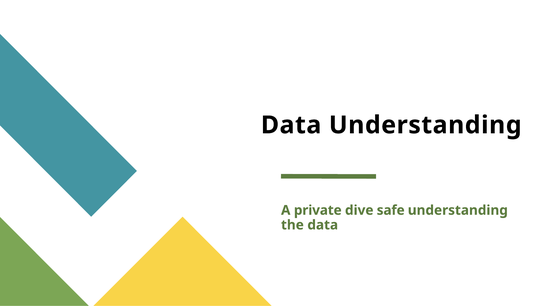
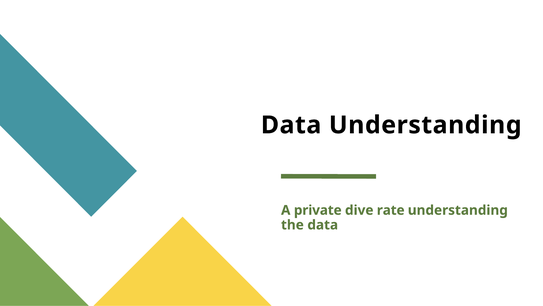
safe: safe -> rate
